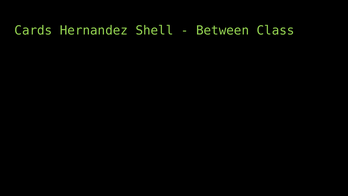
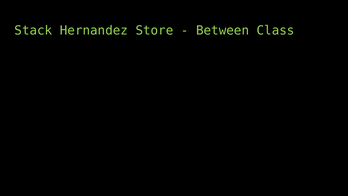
Cards: Cards -> Stack
Shell: Shell -> Store
